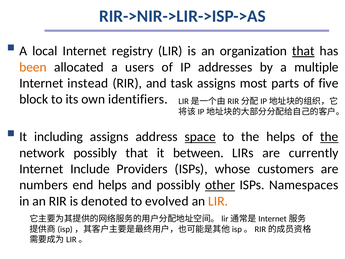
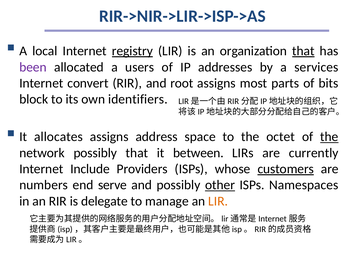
registry underline: none -> present
been colour: orange -> purple
multiple: multiple -> services
instead: instead -> convert
task: task -> root
five: five -> bits
including: including -> allocates
space underline: present -> none
the helps: helps -> octet
customers underline: none -> present
end helps: helps -> serve
denoted: denoted -> delegate
evolved: evolved -> manage
